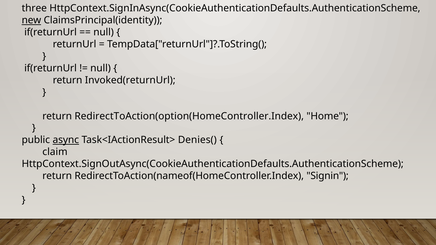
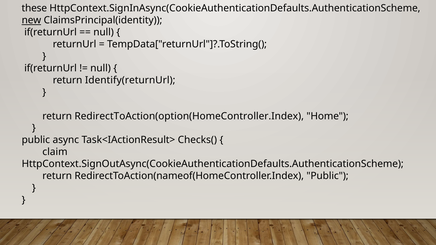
three: three -> these
Invoked(returnUrl: Invoked(returnUrl -> Identify(returnUrl
async underline: present -> none
Denies(: Denies( -> Checks(
RedirectToAction(nameof(HomeController.Index Signin: Signin -> Public
